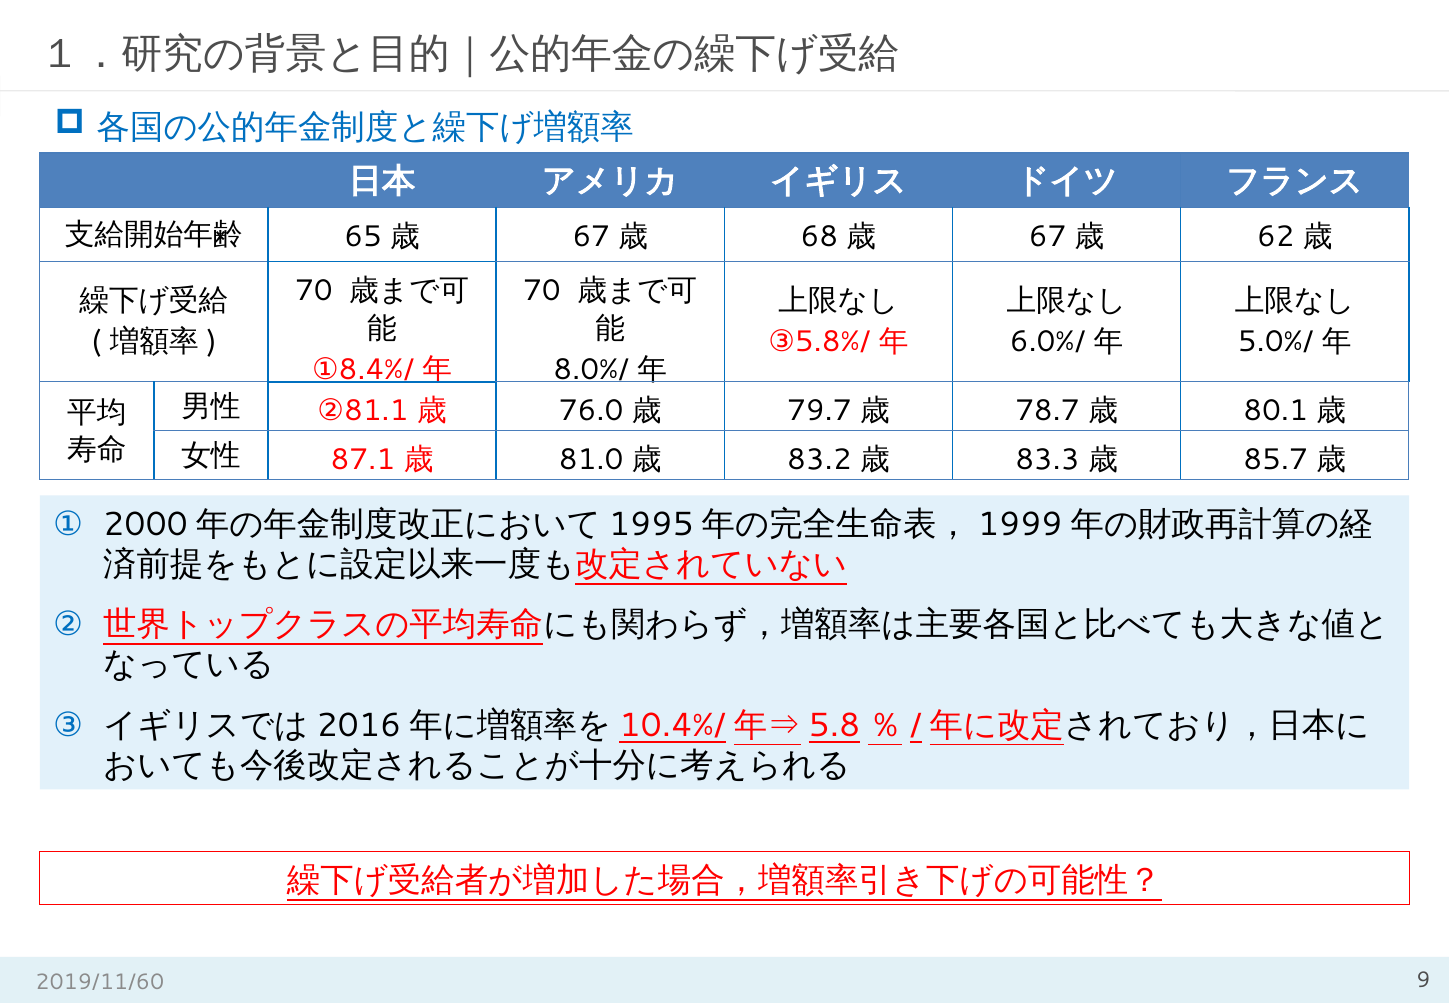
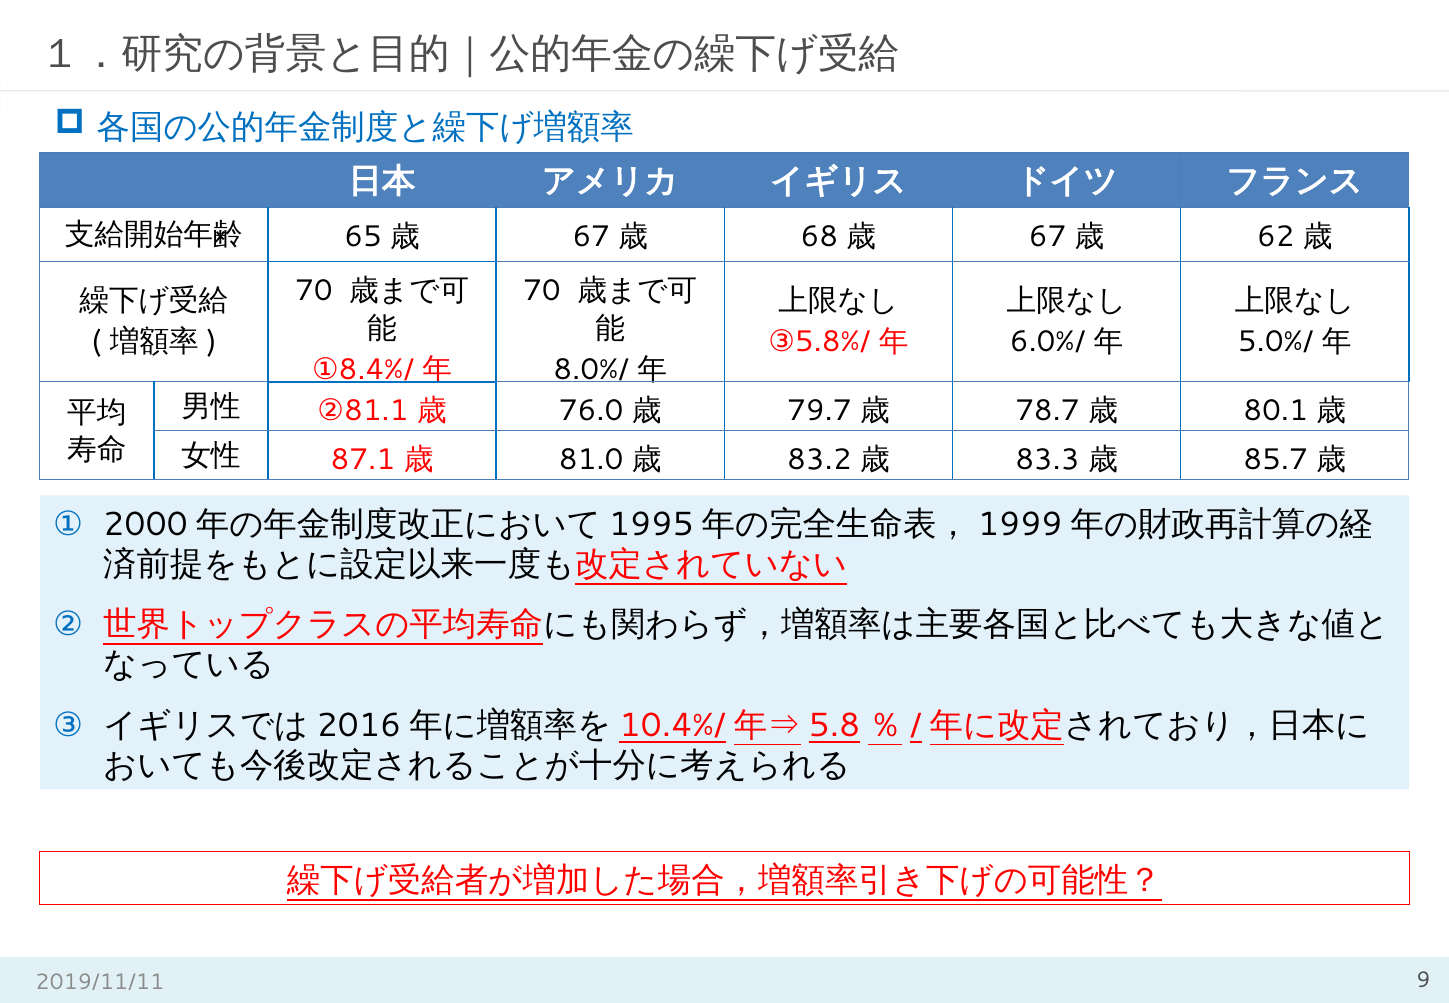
2019/11/60: 2019/11/60 -> 2019/11/11
